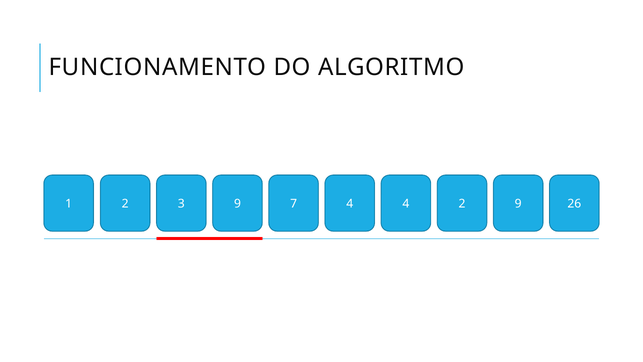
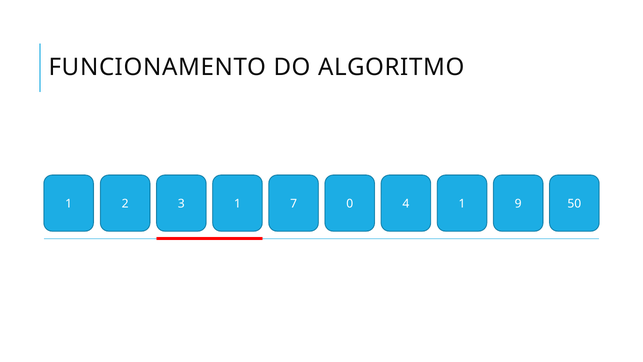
3 9: 9 -> 1
7 4: 4 -> 0
4 2: 2 -> 1
26: 26 -> 50
